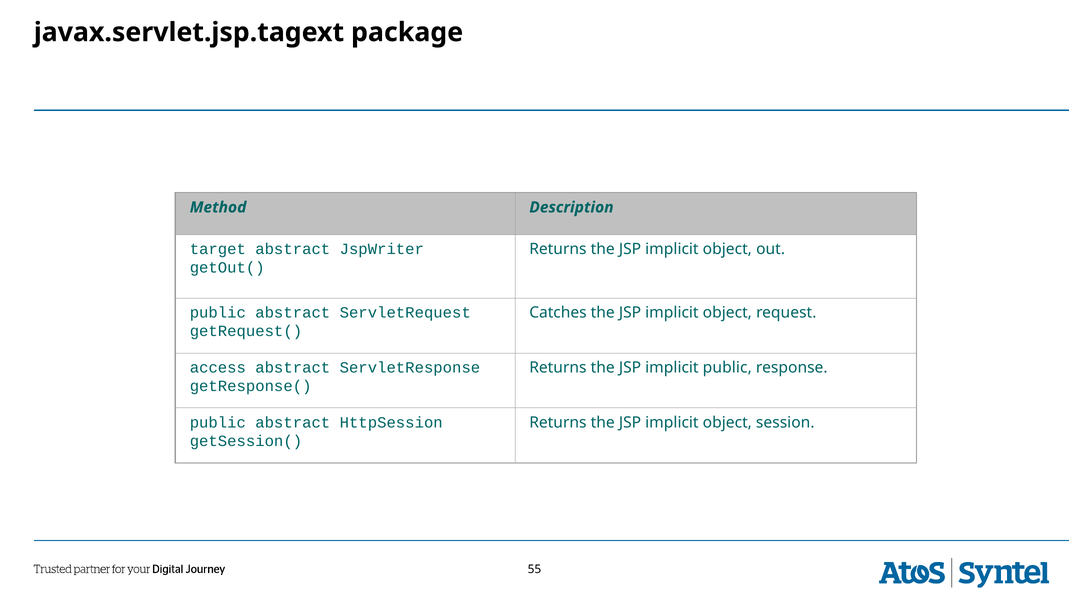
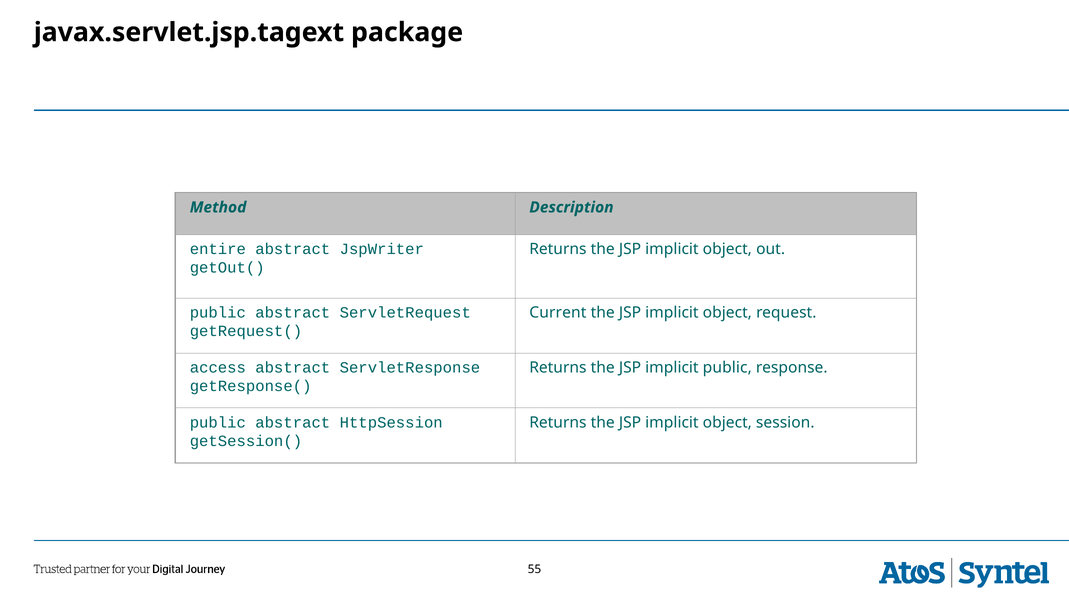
target: target -> entire
Catches: Catches -> Current
